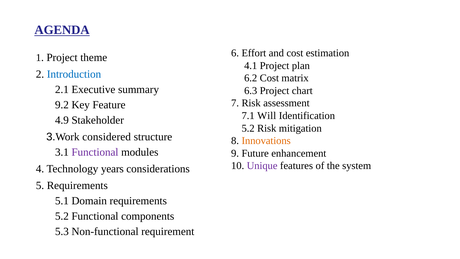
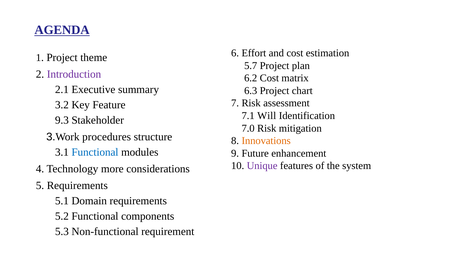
4.1: 4.1 -> 5.7
Introduction colour: blue -> purple
9.2: 9.2 -> 3.2
4.9: 4.9 -> 9.3
5.2 at (248, 128): 5.2 -> 7.0
considered: considered -> procedures
Functional at (95, 152) colour: purple -> blue
years: years -> more
